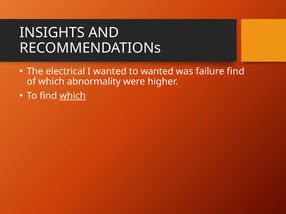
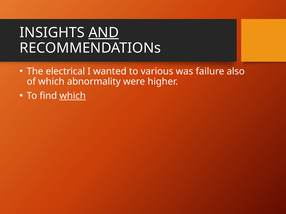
AND underline: none -> present
to wanted: wanted -> various
failure find: find -> also
